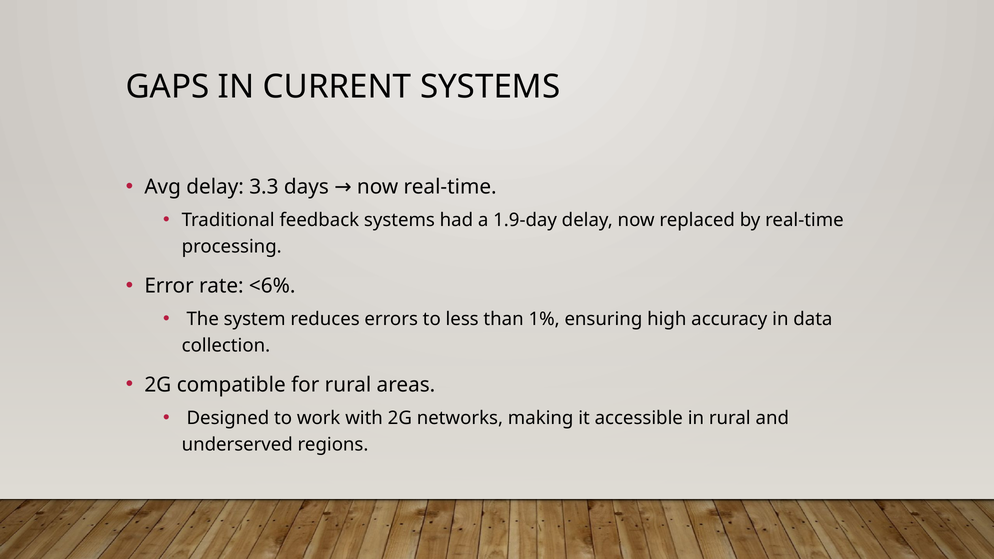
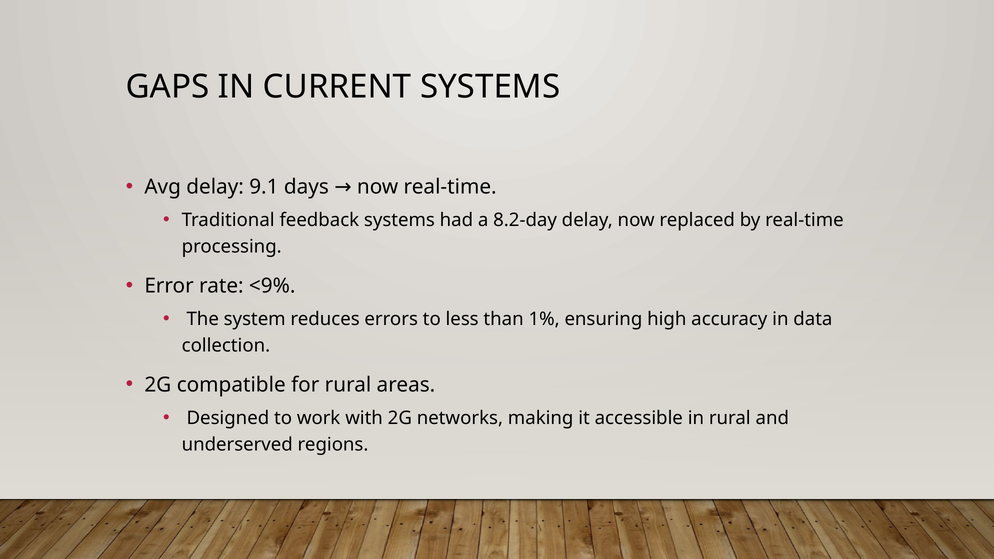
3.3: 3.3 -> 9.1
1.9-day: 1.9-day -> 8.2-day
<6%: <6% -> <9%
